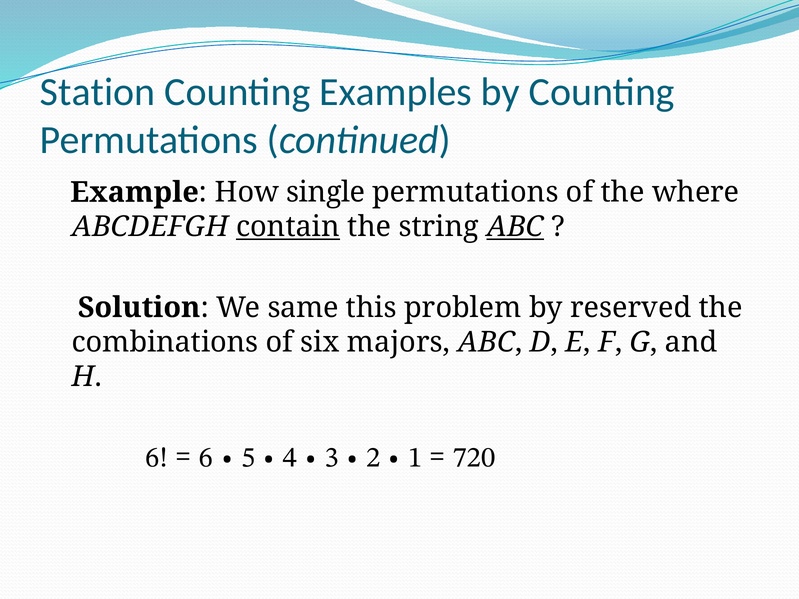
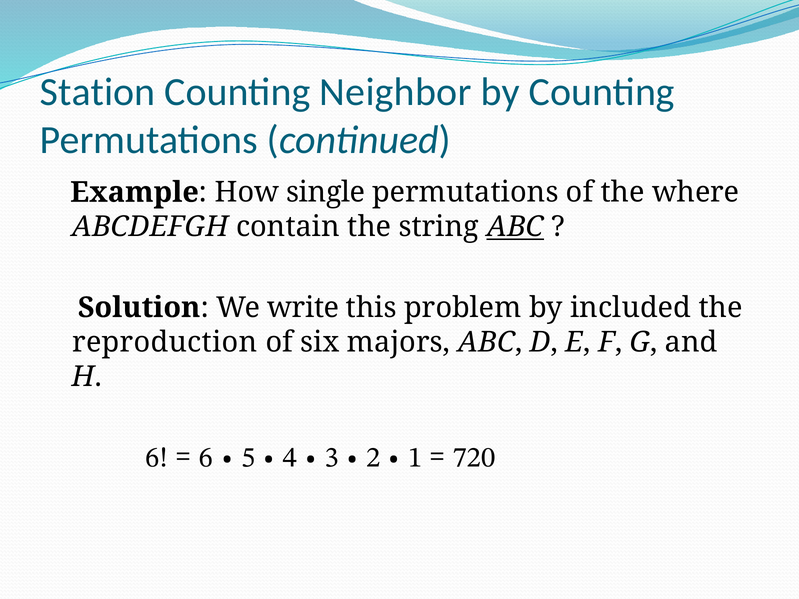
Examples: Examples -> Neighbor
contain underline: present -> none
same: same -> write
reserved: reserved -> included
combinations: combinations -> reproduction
